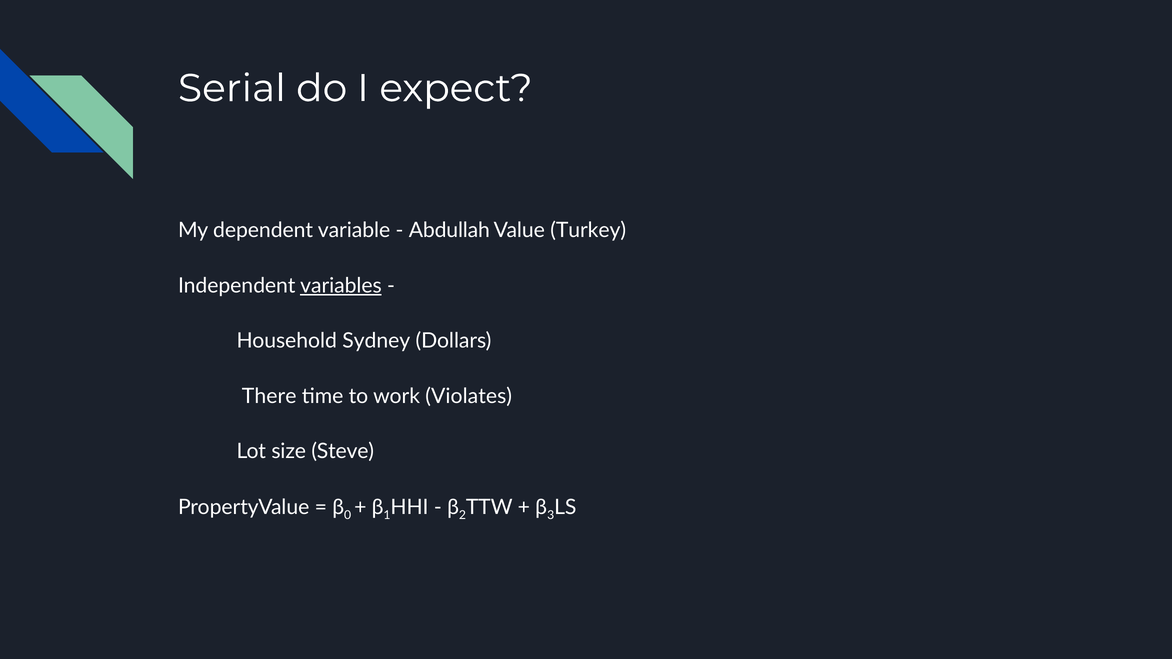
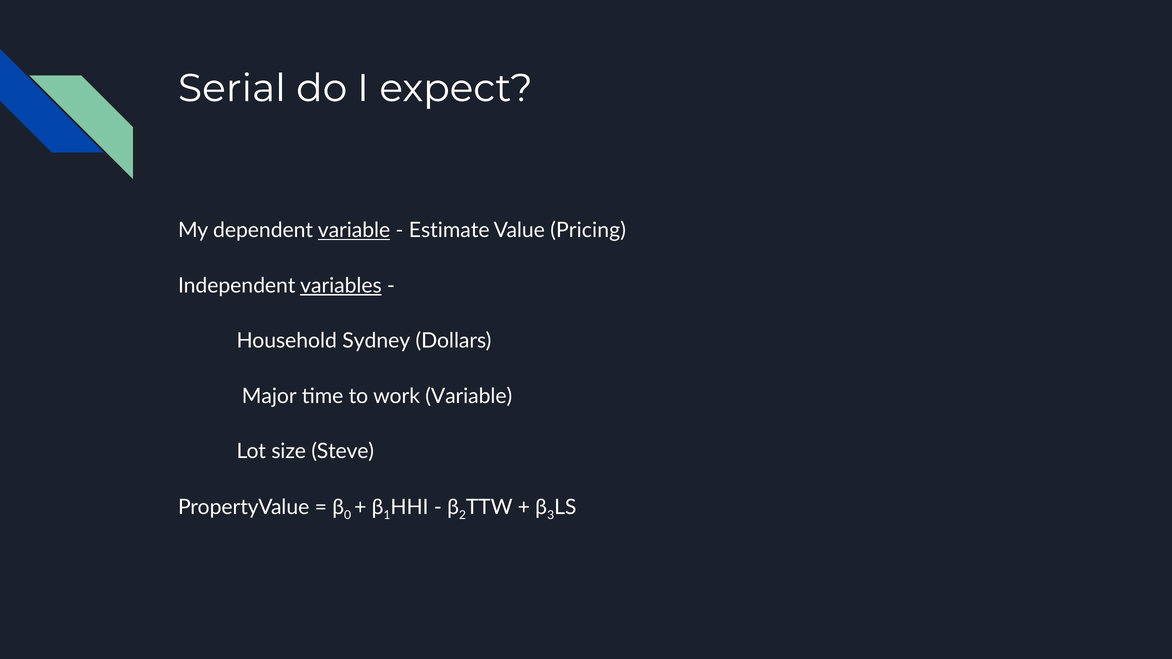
variable at (354, 231) underline: none -> present
Abdullah: Abdullah -> Estimate
Turkey: Turkey -> Pricing
There: There -> Major
work Violates: Violates -> Variable
